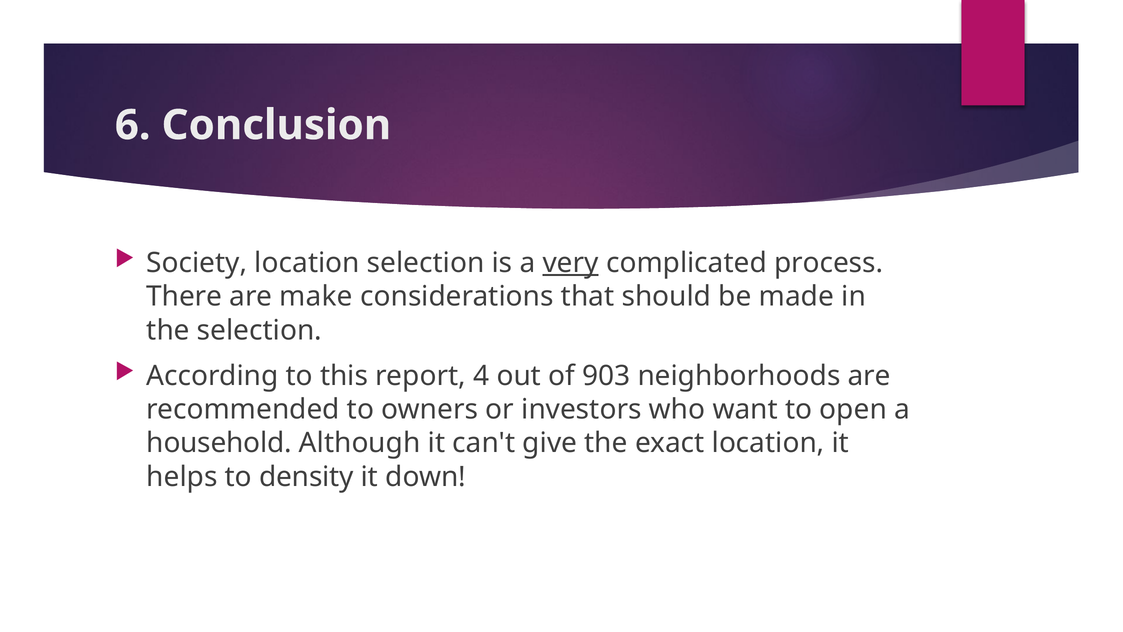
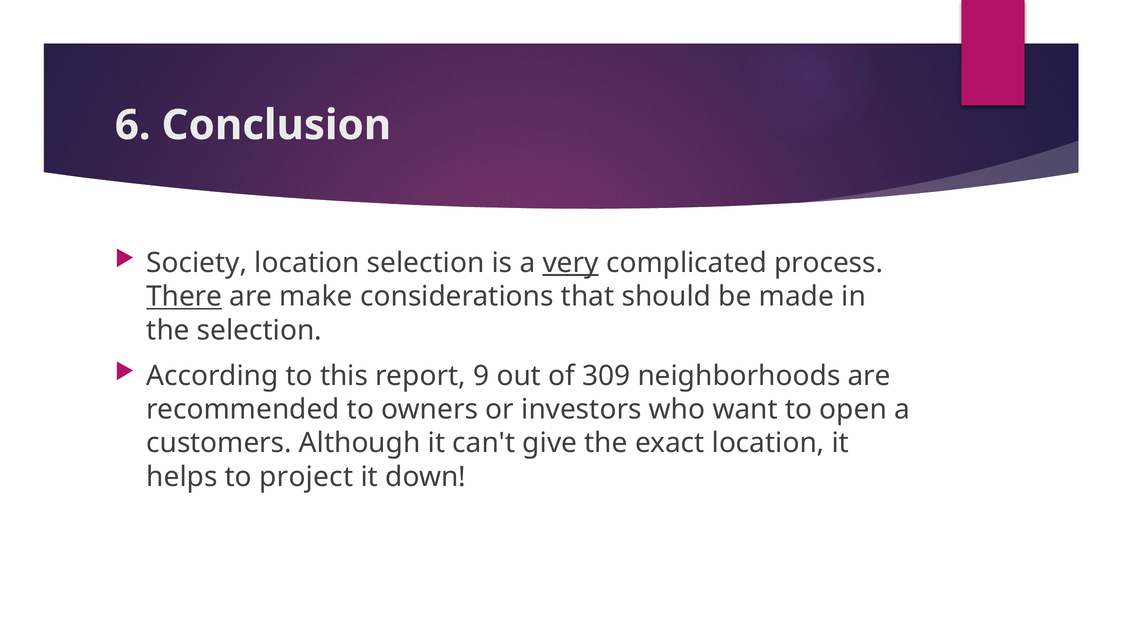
There underline: none -> present
4: 4 -> 9
903: 903 -> 309
household: household -> customers
density: density -> project
